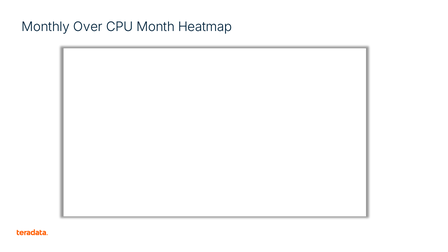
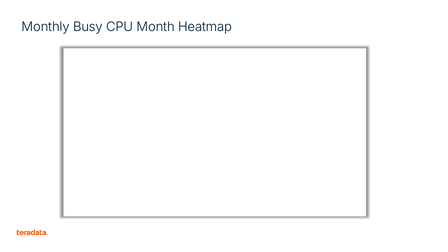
Over: Over -> Busy
